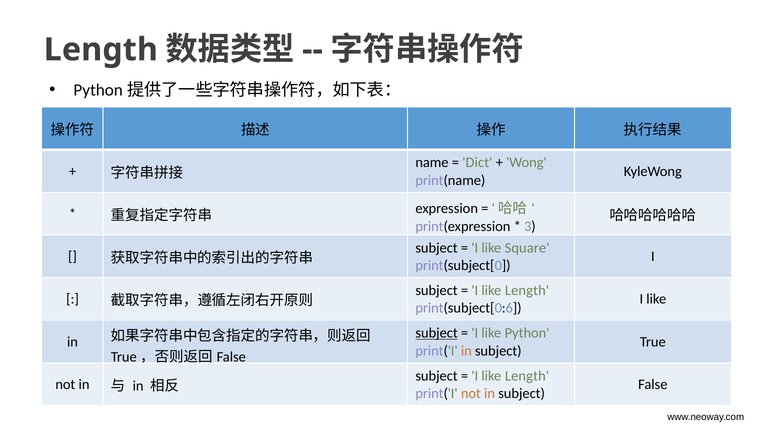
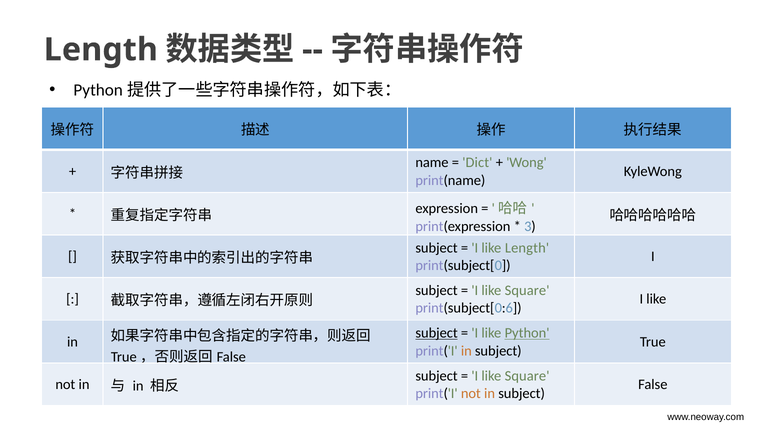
like Square: Square -> Length
Length at (527, 290): Length -> Square
Python underline: none -> present
Length at (527, 376): Length -> Square
